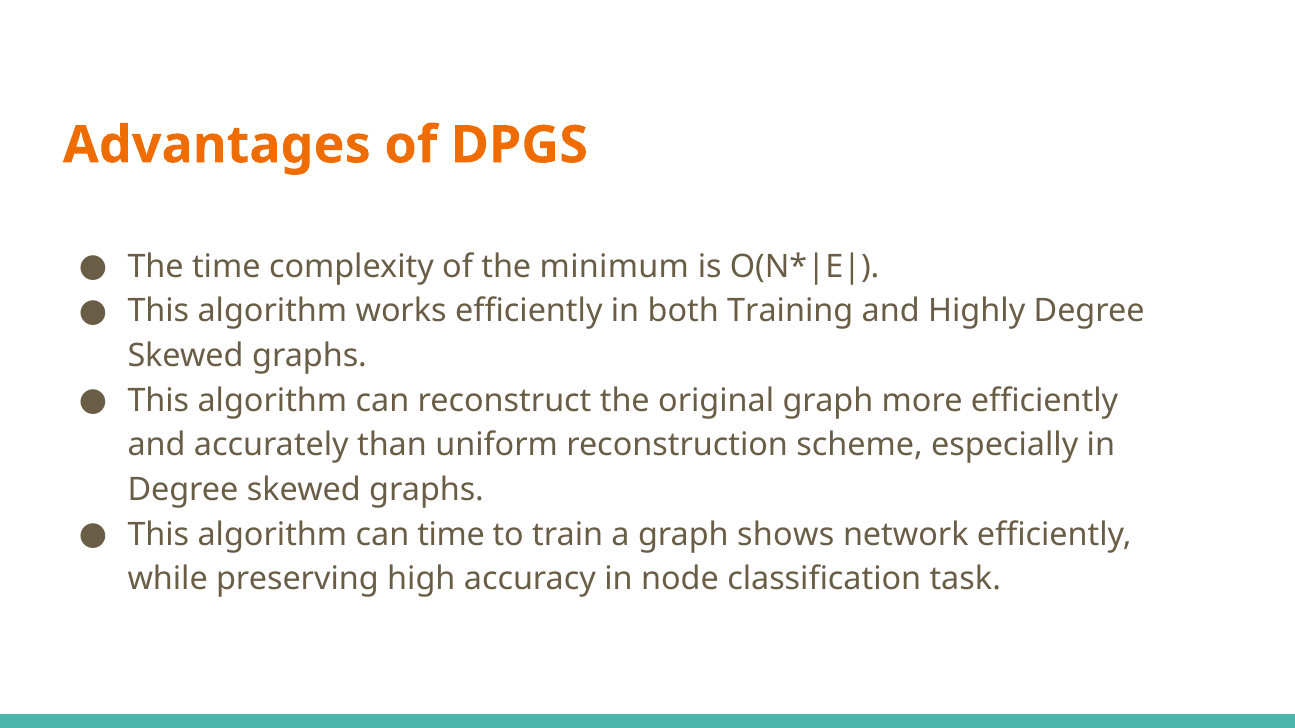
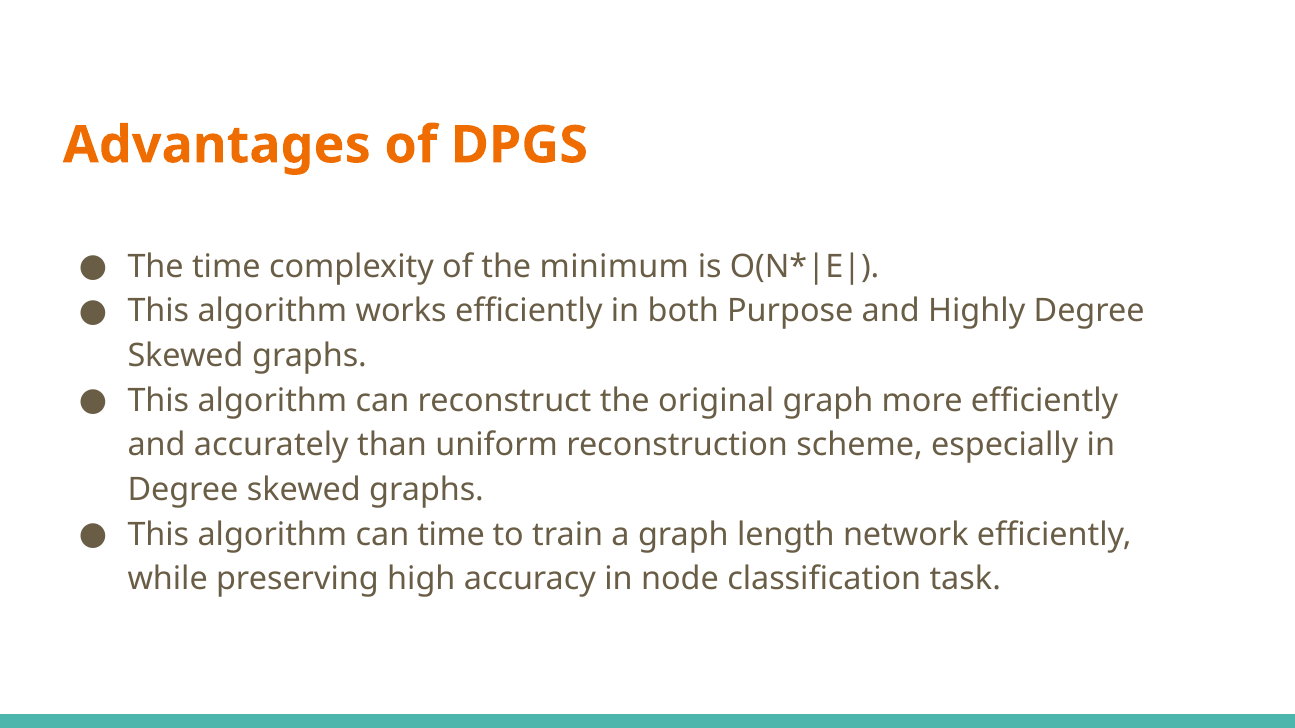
Training: Training -> Purpose
shows: shows -> length
